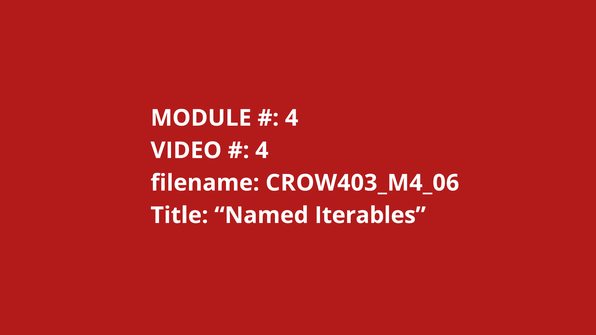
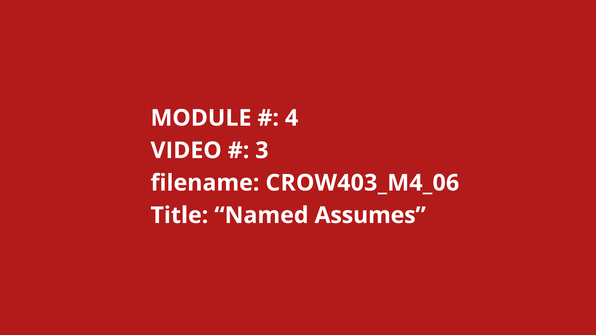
4 at (262, 151): 4 -> 3
Iterables: Iterables -> Assumes
